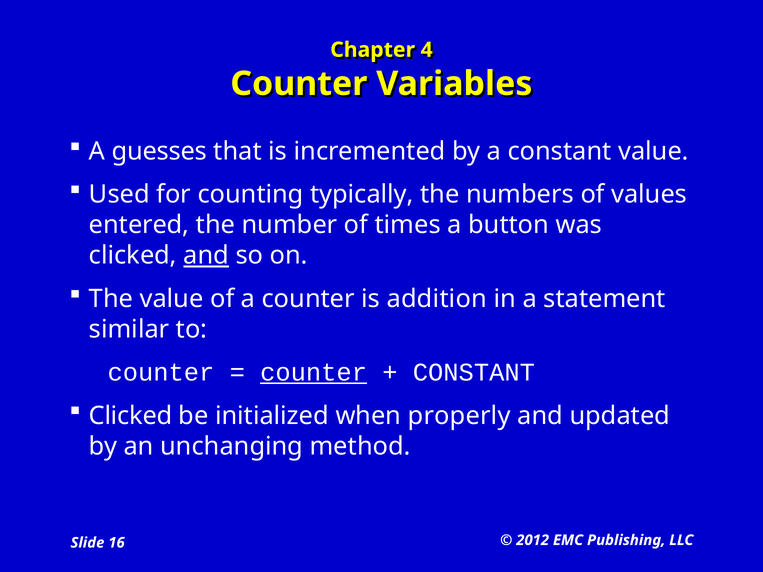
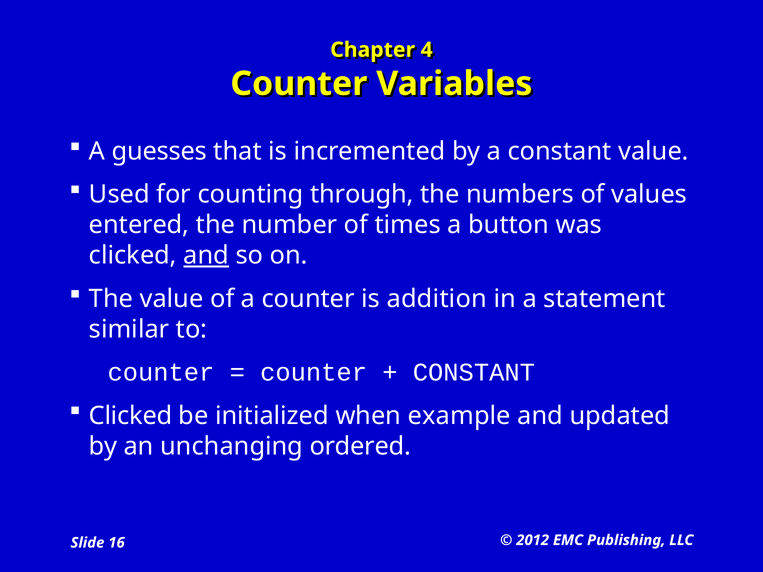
typically: typically -> through
counter at (314, 373) underline: present -> none
properly: properly -> example
method: method -> ordered
